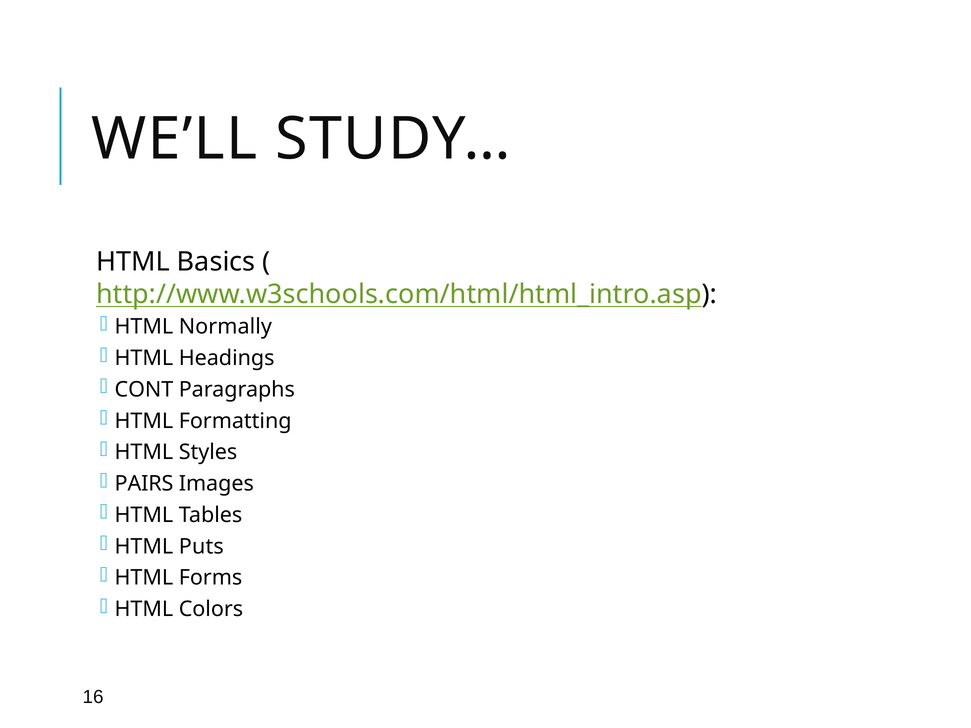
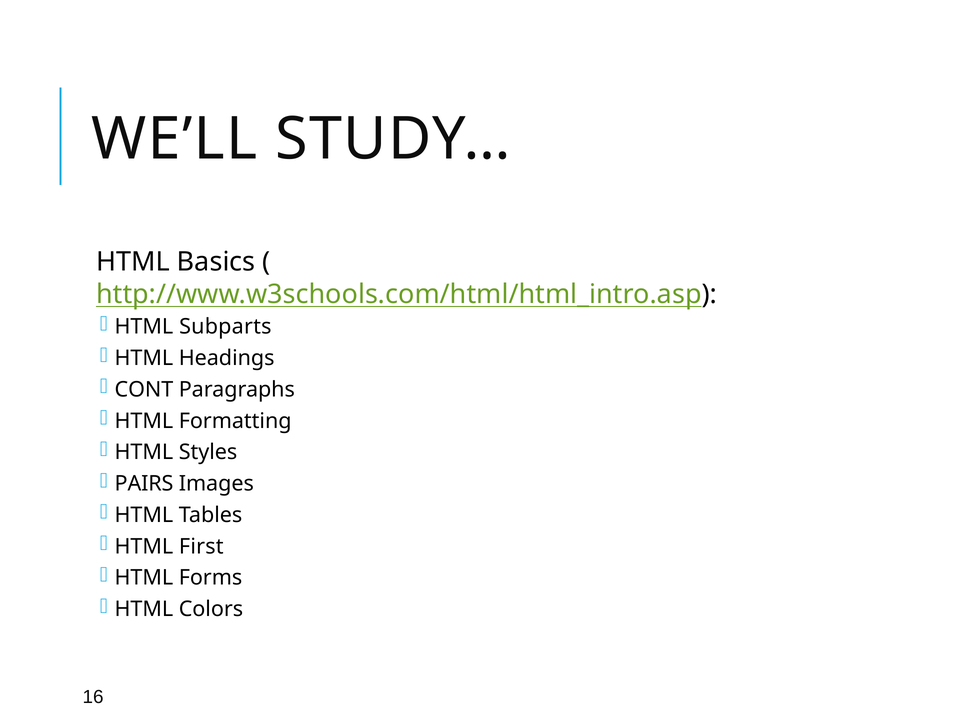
Normally: Normally -> Subparts
Puts: Puts -> First
